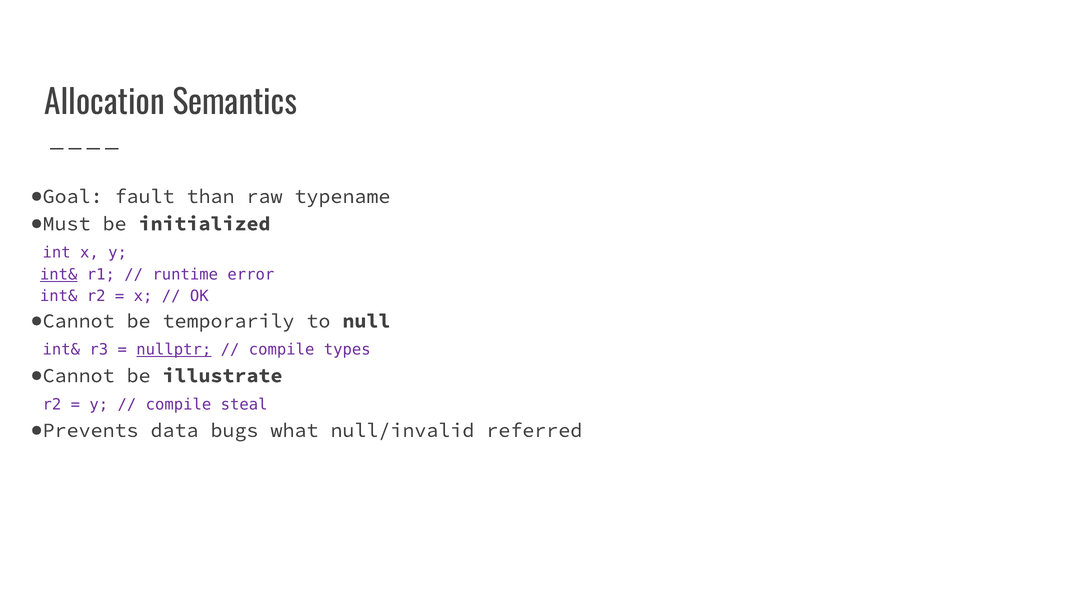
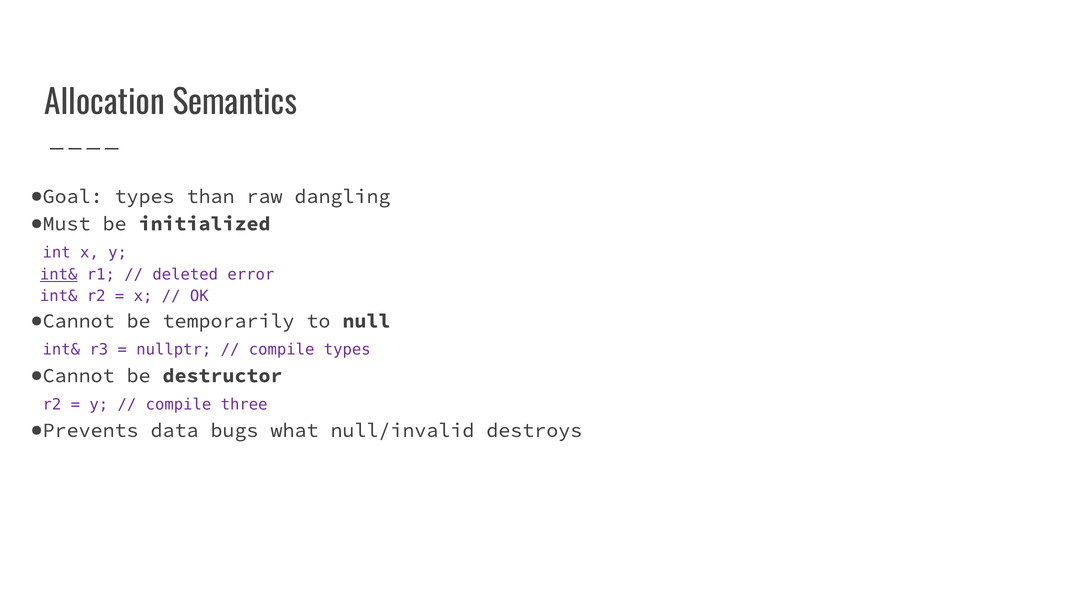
●Goal fault: fault -> types
typename: typename -> dangling
runtime: runtime -> deleted
nullptr underline: present -> none
illustrate: illustrate -> destructor
steal: steal -> three
referred: referred -> destroys
